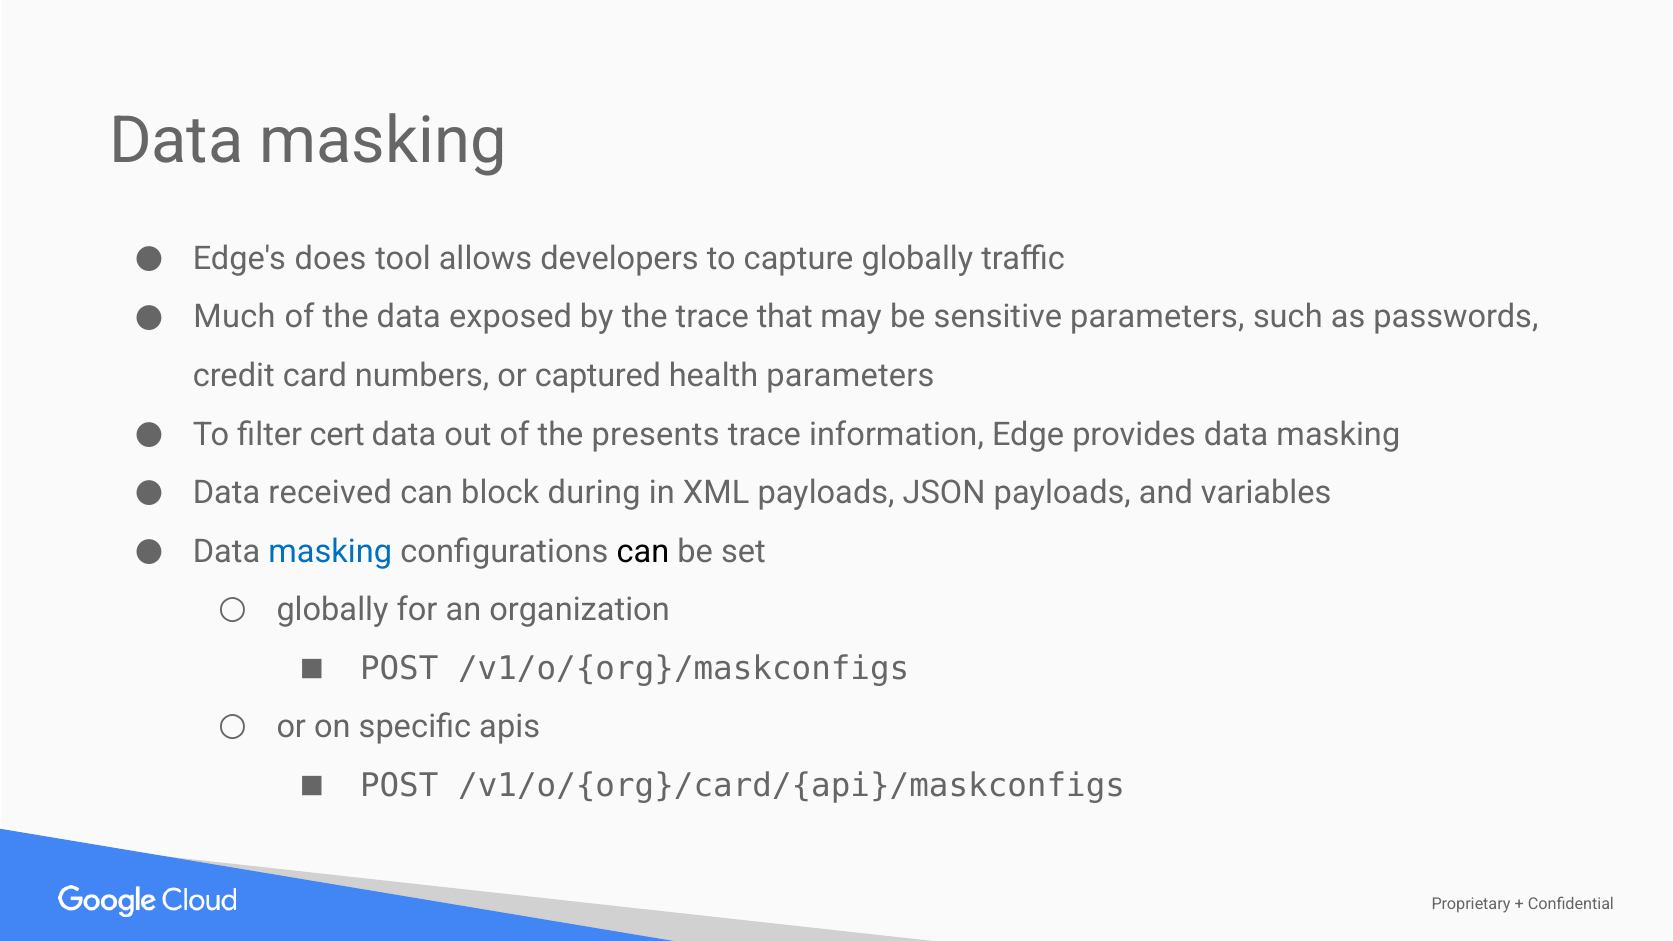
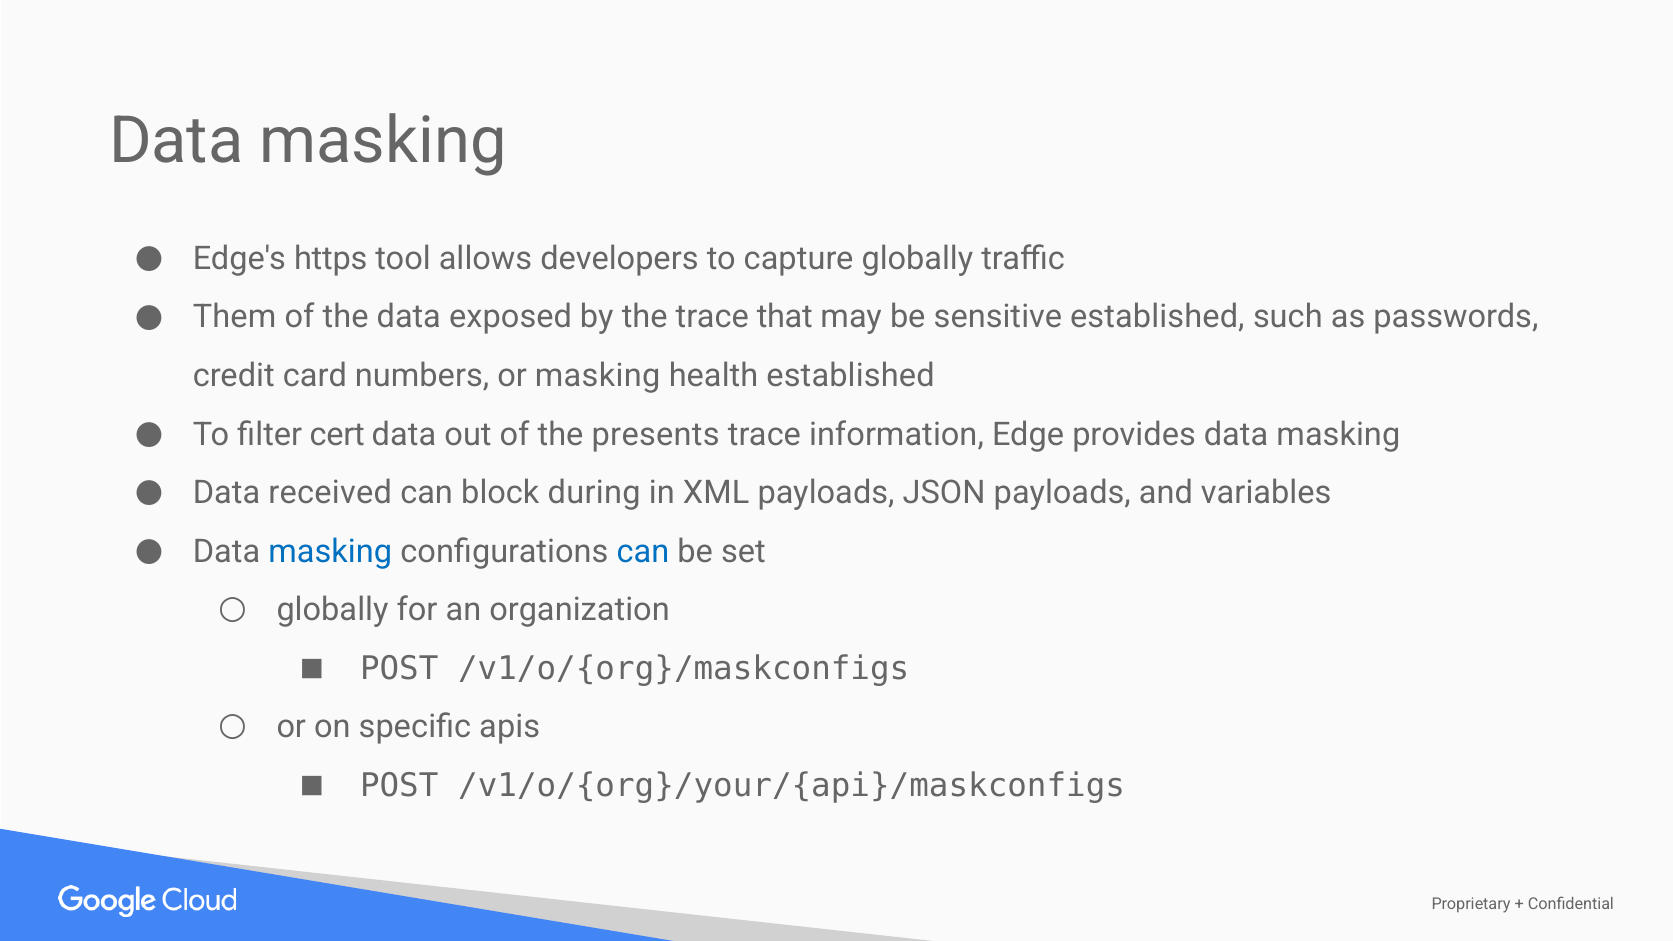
does: does -> https
Much: Much -> Them
sensitive parameters: parameters -> established
or captured: captured -> masking
health parameters: parameters -> established
can at (643, 551) colour: black -> blue
/v1/o/{org}/card/{api}/maskconfigs: /v1/o/{org}/card/{api}/maskconfigs -> /v1/o/{org}/your/{api}/maskconfigs
